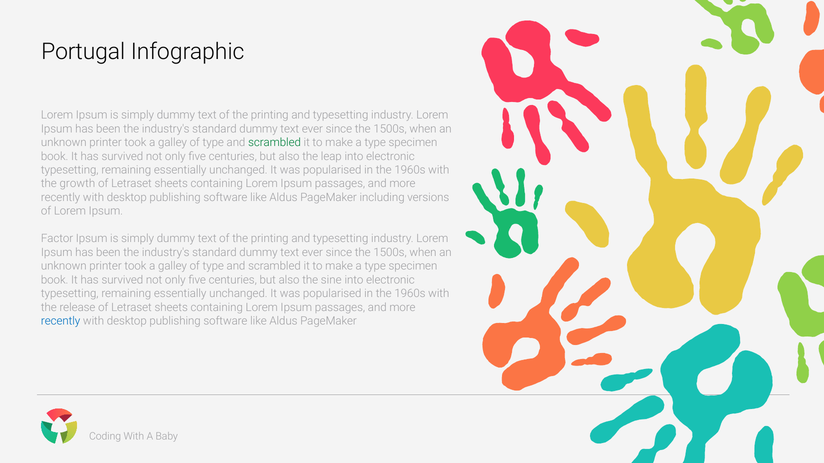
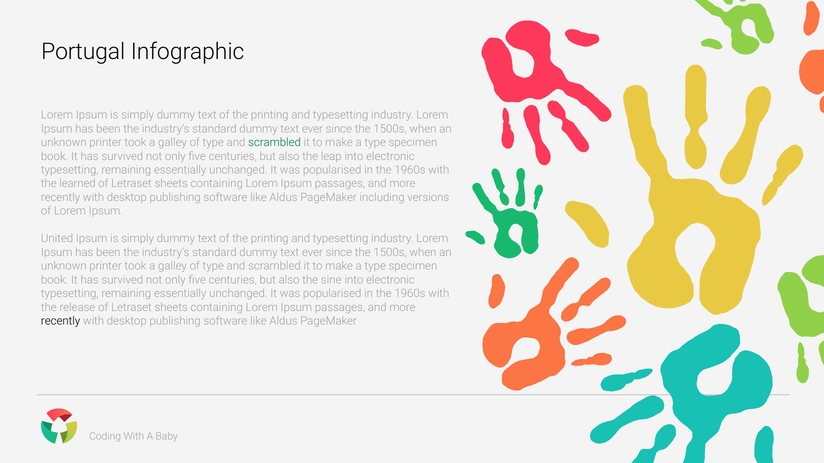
growth: growth -> learned
Factor: Factor -> United
recently at (61, 321) colour: blue -> black
